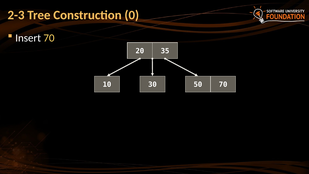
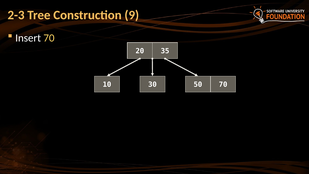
0: 0 -> 9
